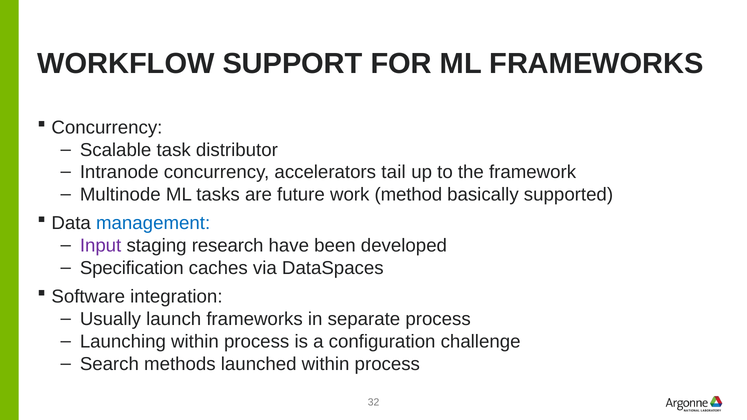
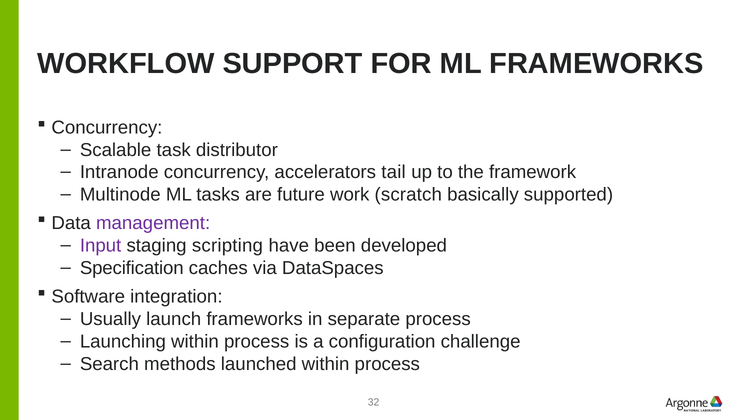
method: method -> scratch
management colour: blue -> purple
research: research -> scripting
